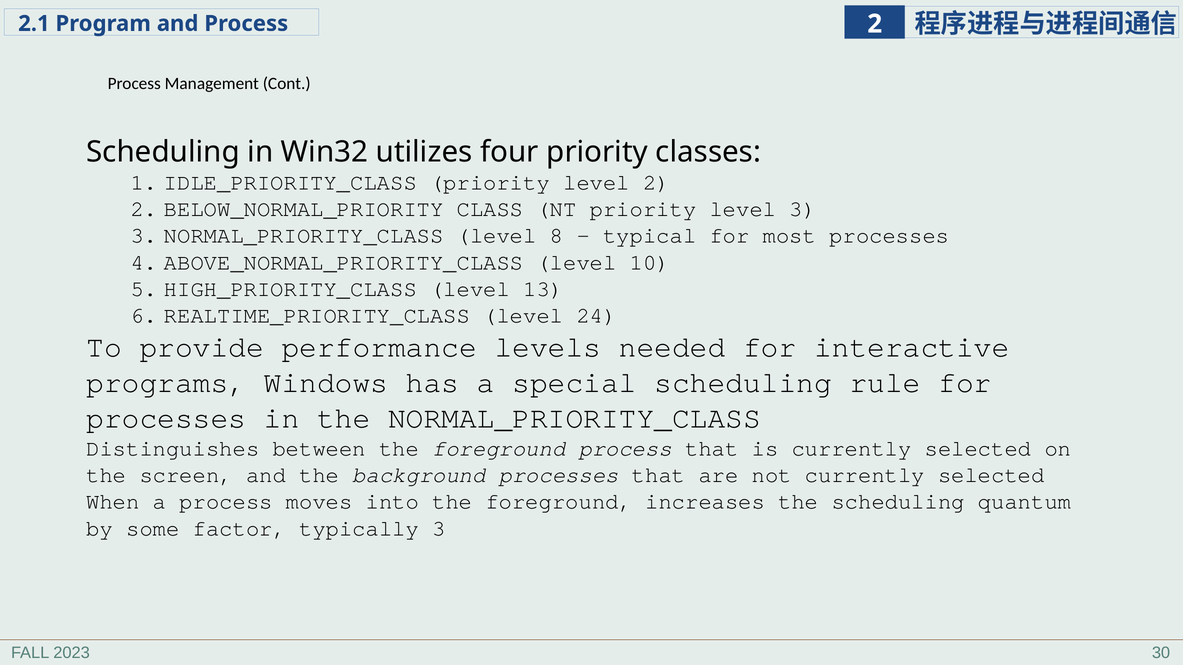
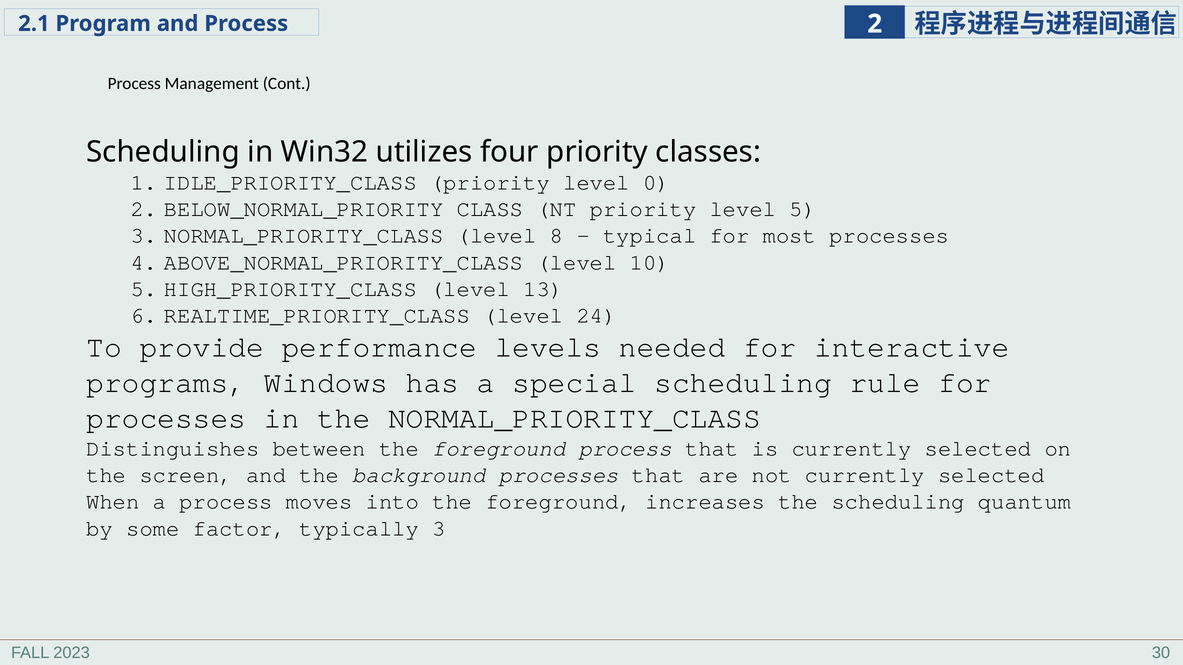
level 2: 2 -> 0
level 3: 3 -> 5
